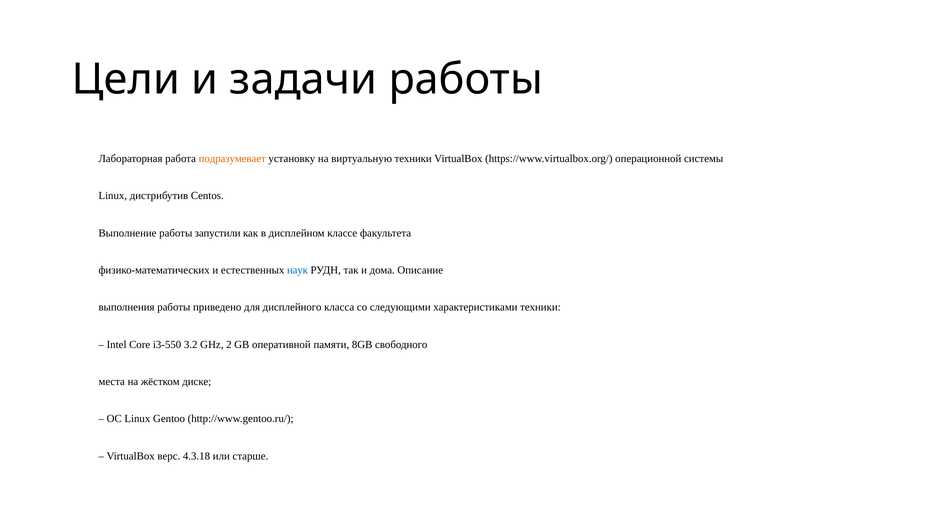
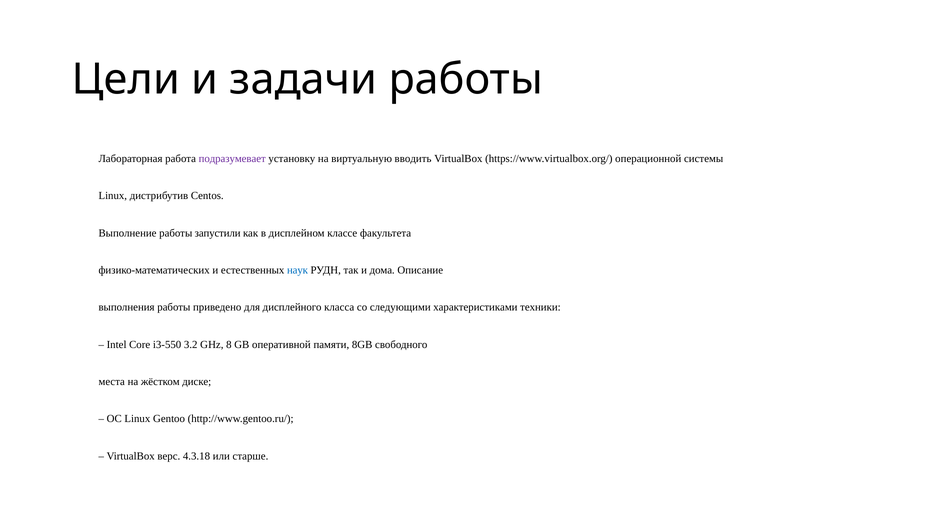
подразумевает colour: orange -> purple
виртуальную техники: техники -> вводить
2: 2 -> 8
